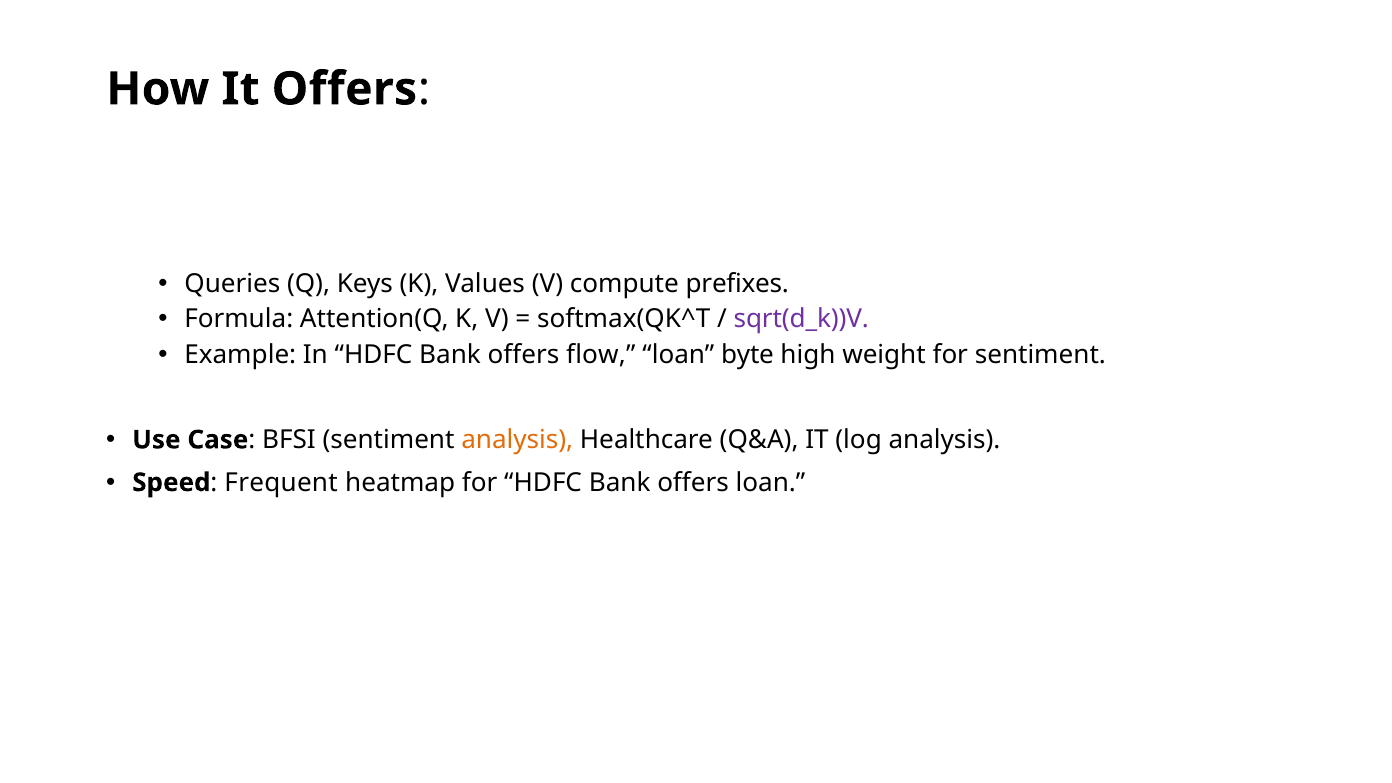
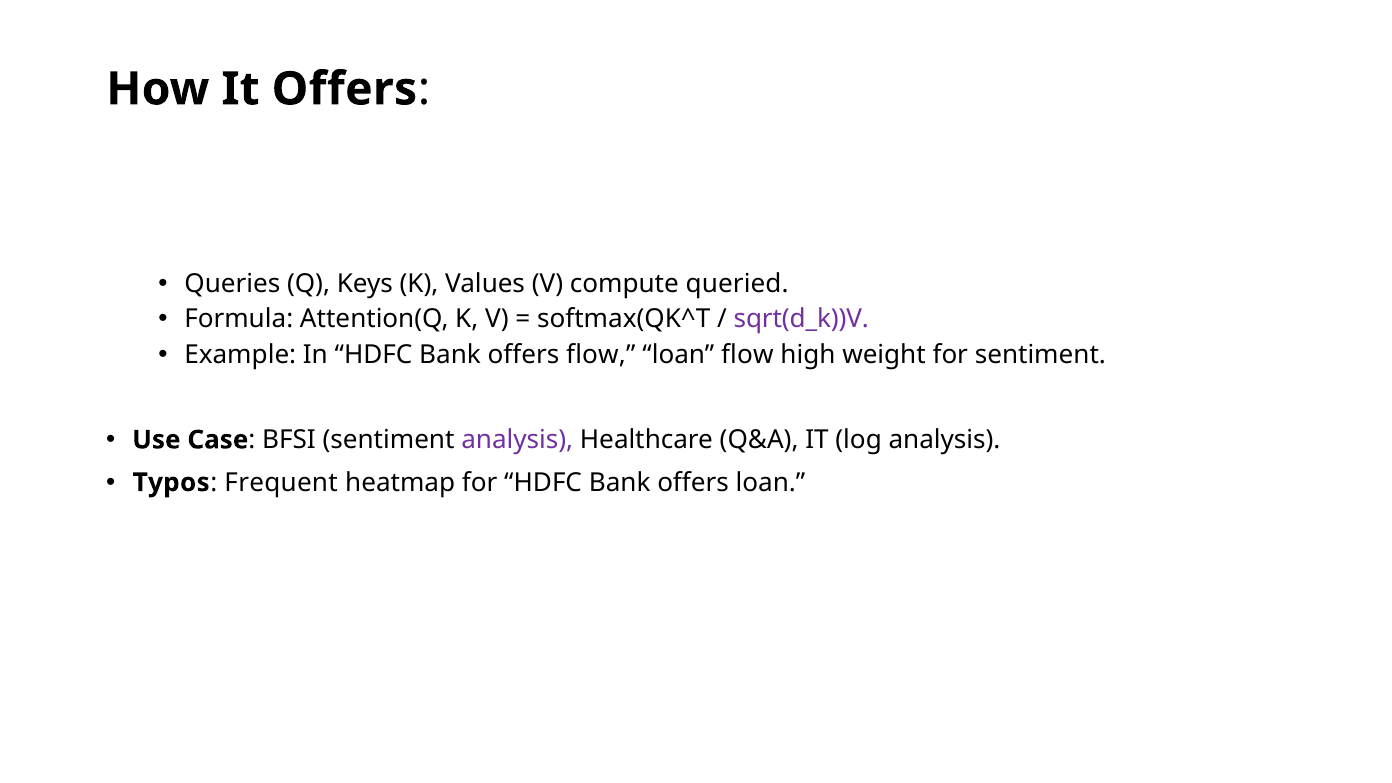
prefixes: prefixes -> queried
loan byte: byte -> flow
analysis at (517, 440) colour: orange -> purple
Speed: Speed -> Typos
